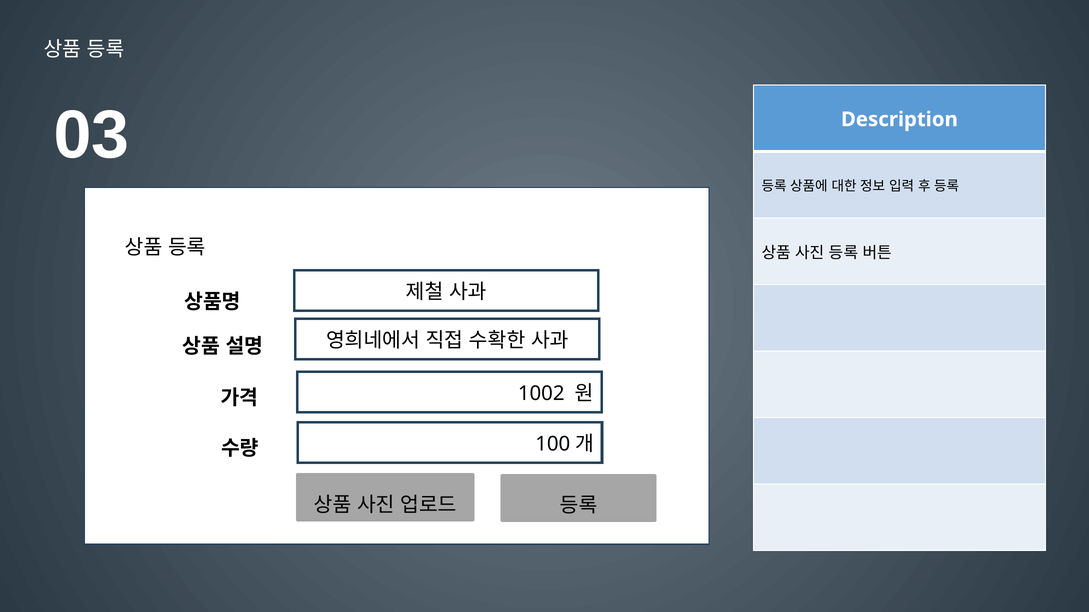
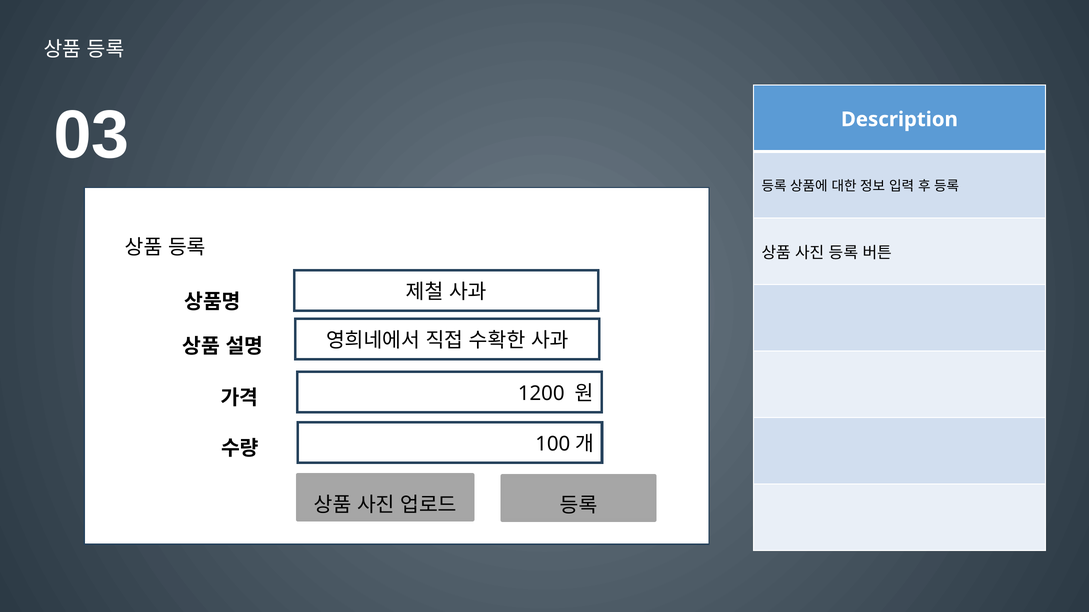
1002: 1002 -> 1200
